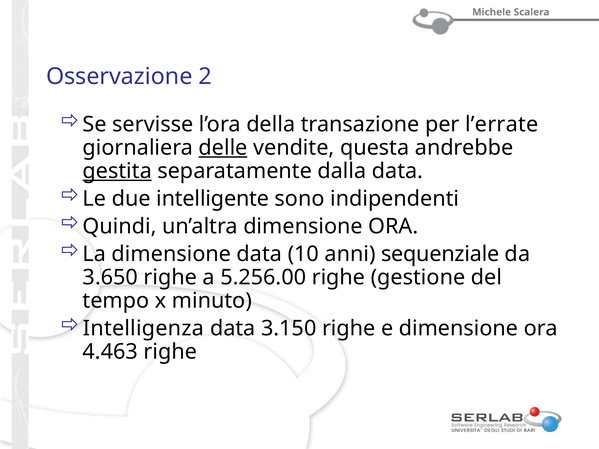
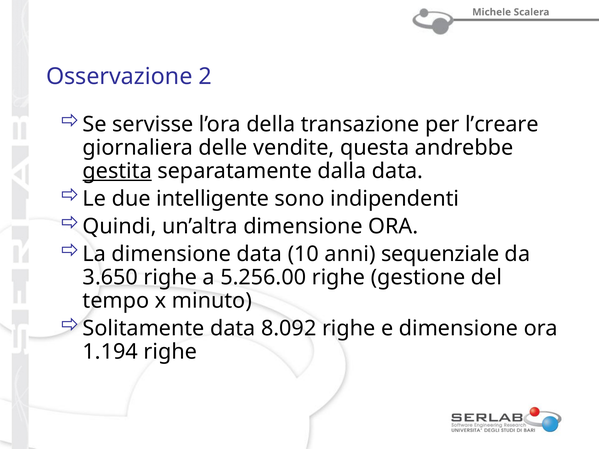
l’errate: l’errate -> l’creare
delle underline: present -> none
Intelligenza: Intelligenza -> Solitamente
3.150: 3.150 -> 8.092
4.463: 4.463 -> 1.194
